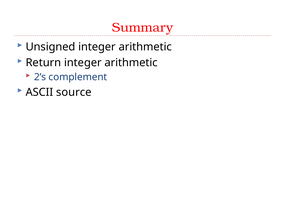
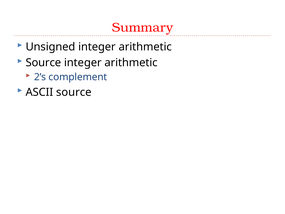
Return at (43, 63): Return -> Source
